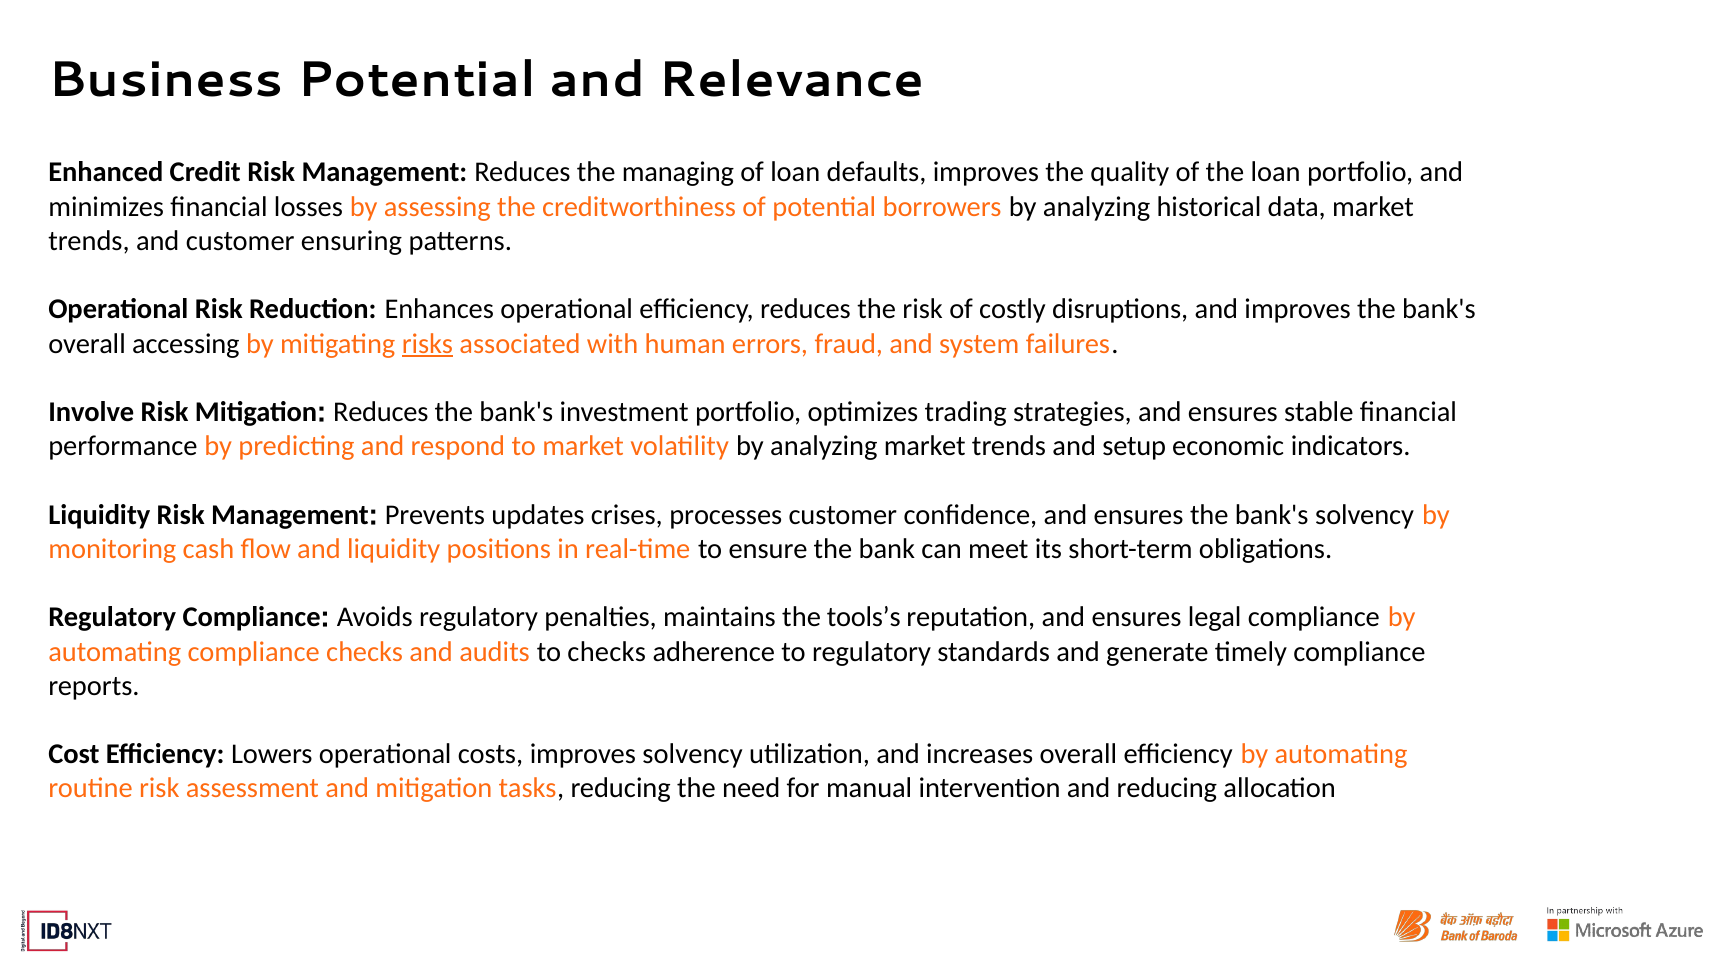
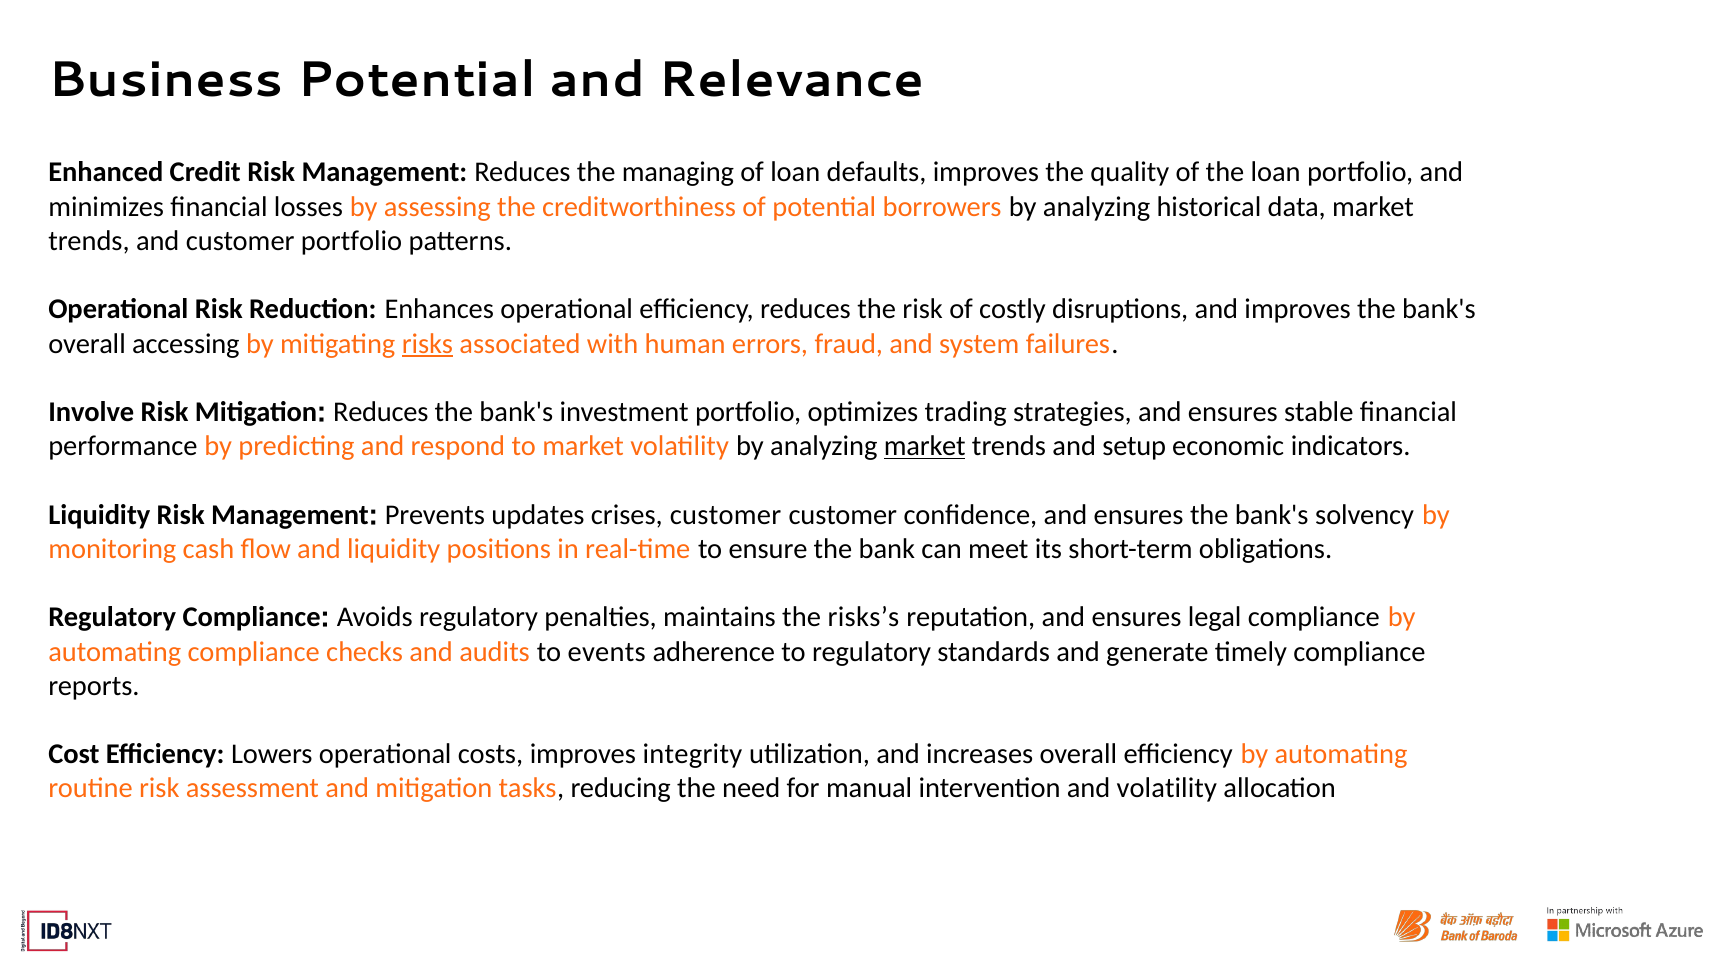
customer ensuring: ensuring -> portfolio
market at (925, 446) underline: none -> present
crises processes: processes -> customer
tools’s: tools’s -> risks’s
to checks: checks -> events
improves solvency: solvency -> integrity
and reducing: reducing -> volatility
